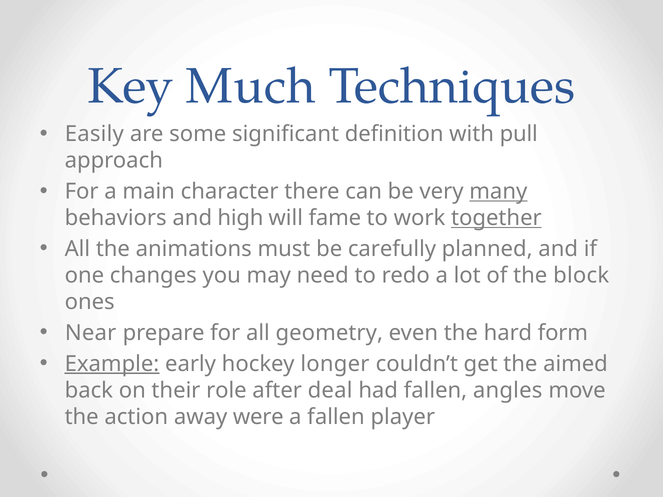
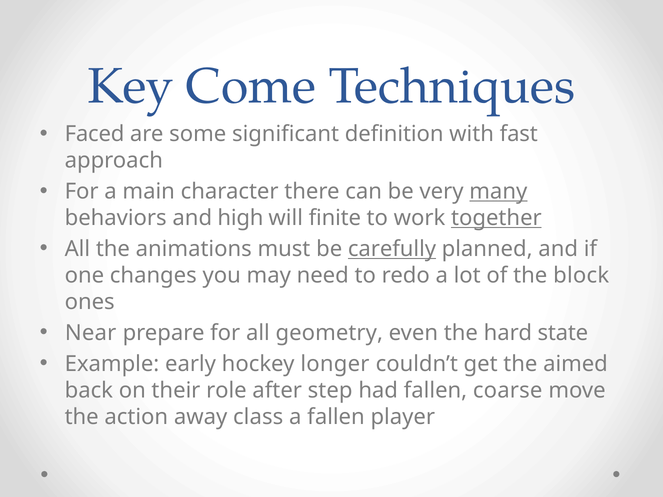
Much: Much -> Come
Easily: Easily -> Faced
pull: pull -> fast
fame: fame -> finite
carefully underline: none -> present
form: form -> state
Example underline: present -> none
deal: deal -> step
angles: angles -> coarse
were: were -> class
